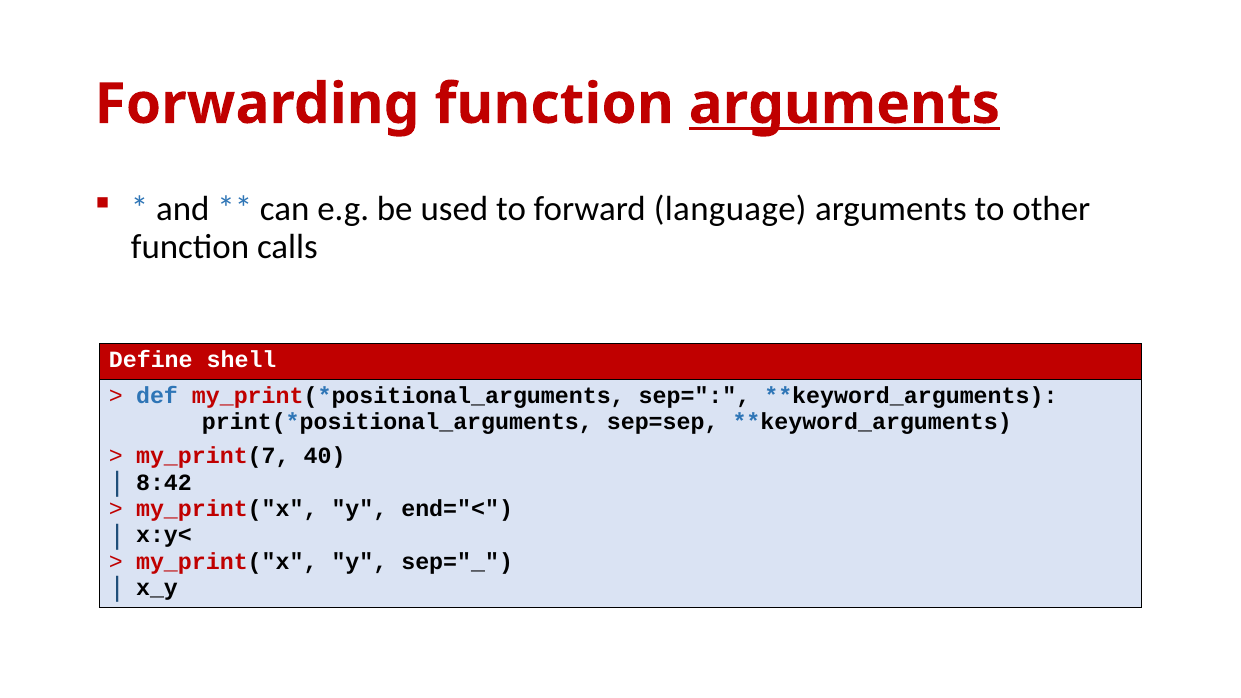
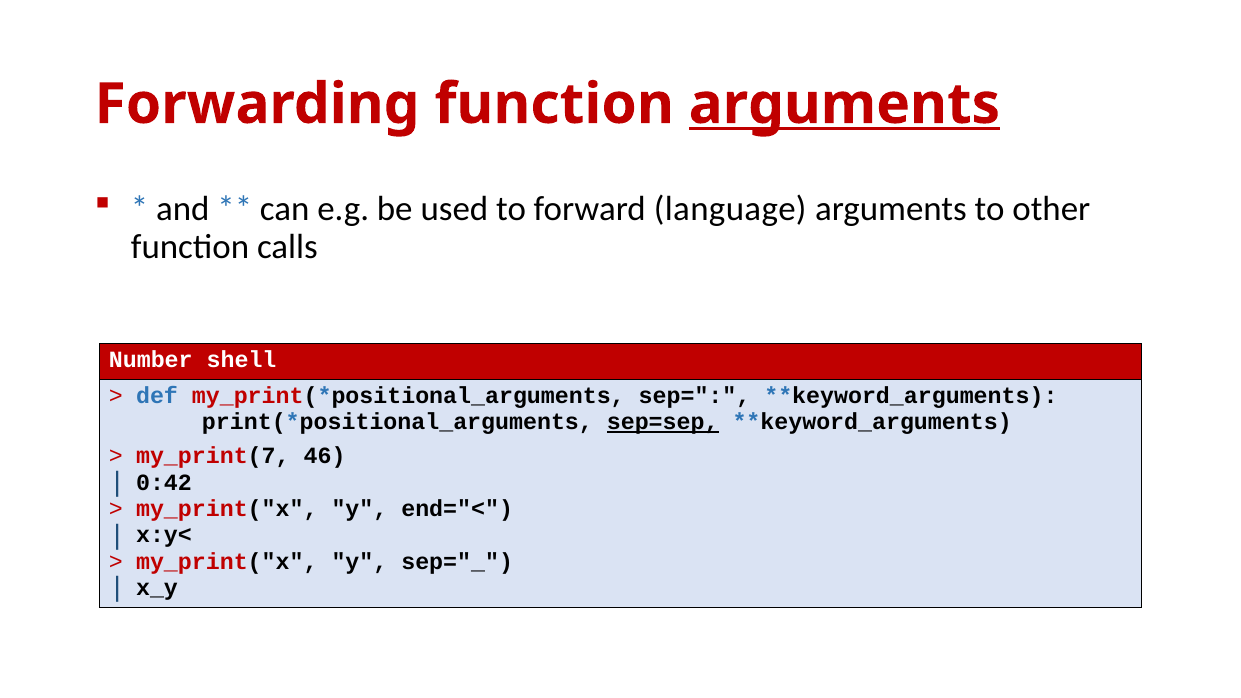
Define: Define -> Number
sep=sep underline: none -> present
40: 40 -> 46
8:42: 8:42 -> 0:42
